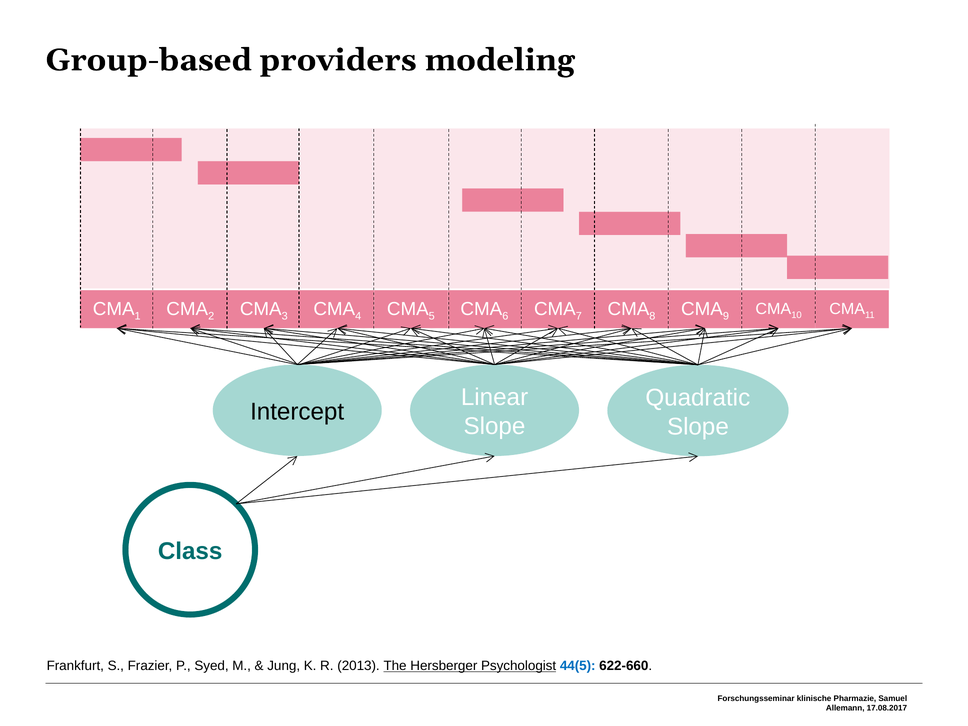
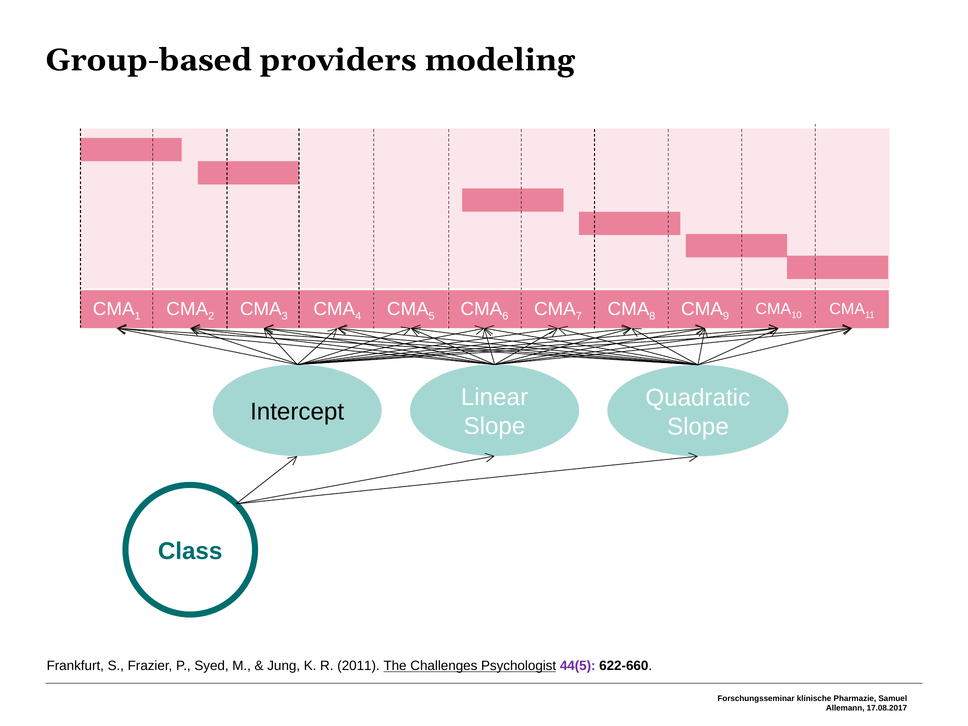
2013: 2013 -> 2011
Hersberger: Hersberger -> Challenges
44(5 colour: blue -> purple
